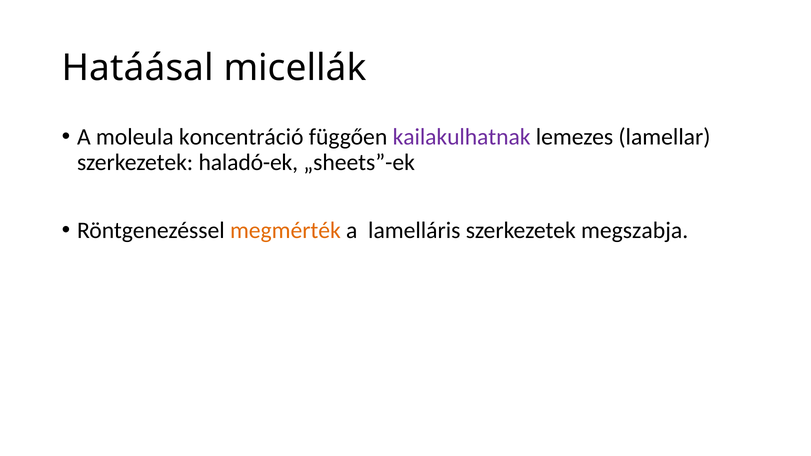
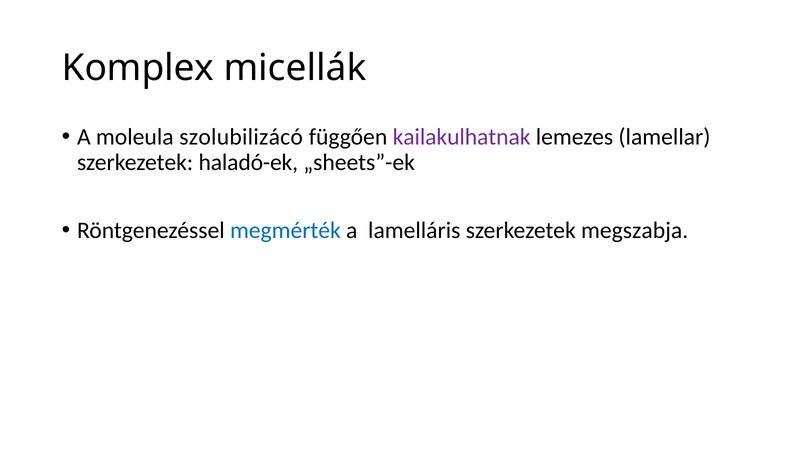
Hatáásal: Hatáásal -> Komplex
koncentráció: koncentráció -> szolubilizácó
megmérték colour: orange -> blue
